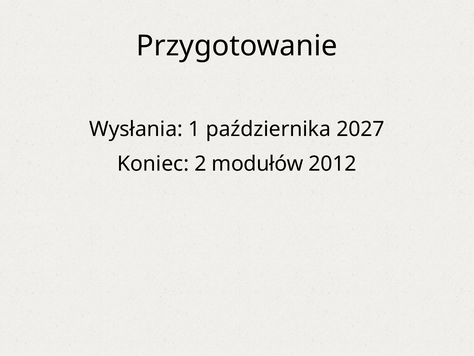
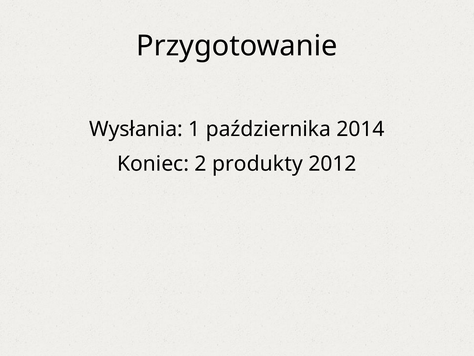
2027: 2027 -> 2014
modułów: modułów -> produkty
